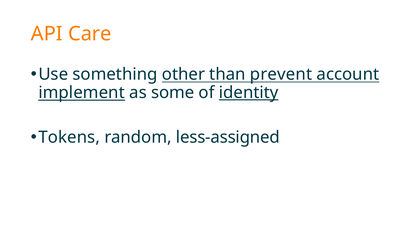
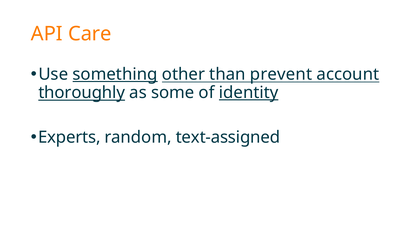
something underline: none -> present
implement: implement -> thoroughly
Tokens: Tokens -> Experts
less-assigned: less-assigned -> text-assigned
